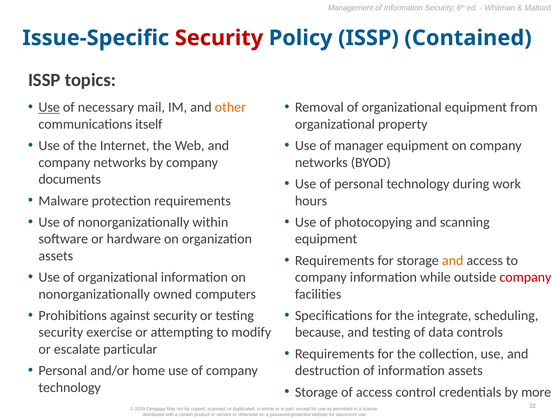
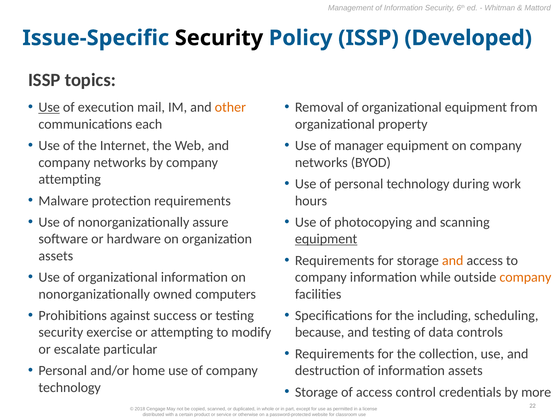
Security at (219, 38) colour: red -> black
Contained: Contained -> Developed
necessary: necessary -> execution
itself: itself -> each
documents at (70, 179): documents -> attempting
within: within -> assure
equipment at (326, 239) underline: none -> present
company at (525, 277) colour: red -> orange
against security: security -> success
integrate: integrate -> including
